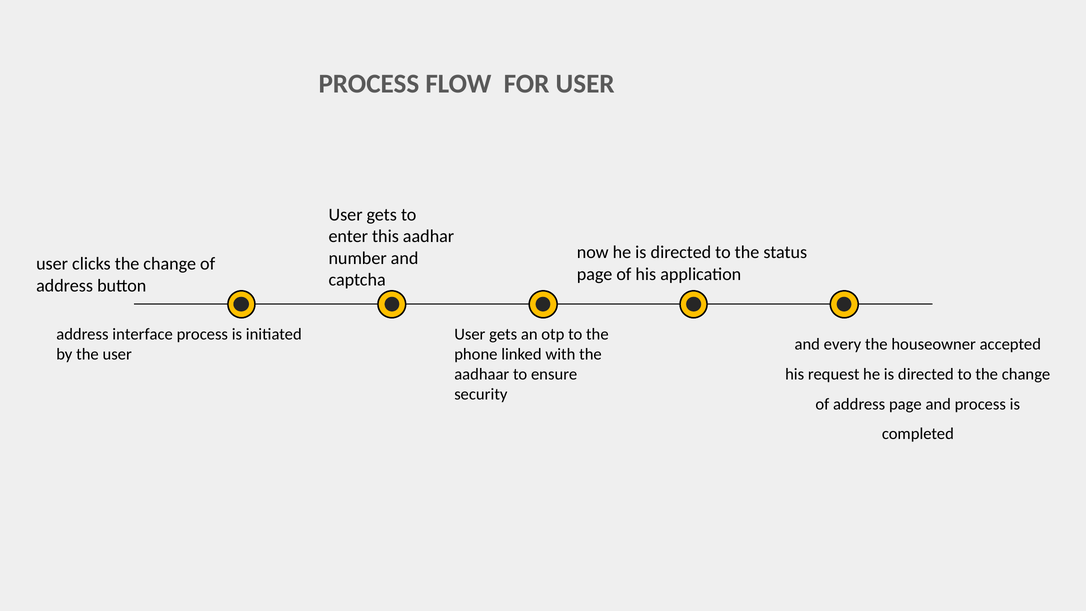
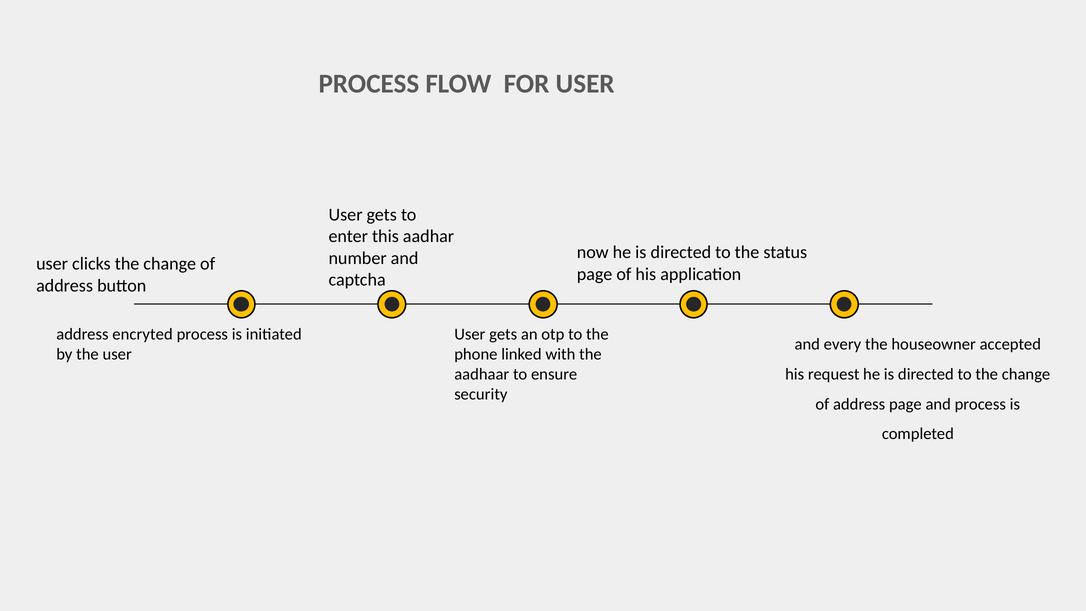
interface: interface -> encryted
